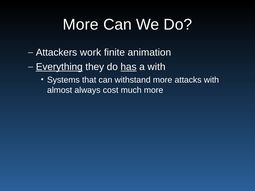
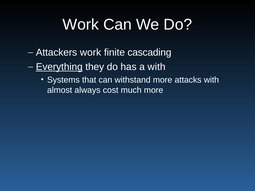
More at (81, 25): More -> Work
animation: animation -> cascading
has underline: present -> none
